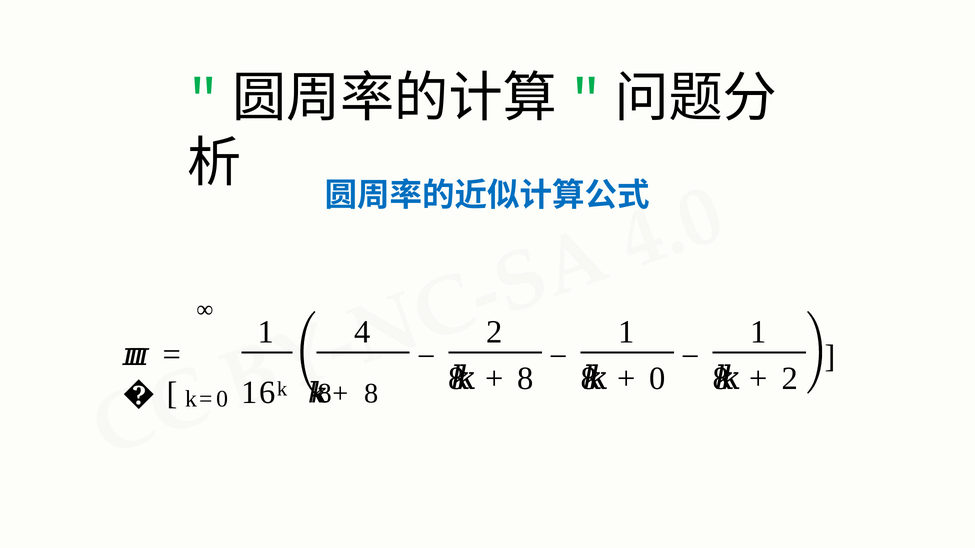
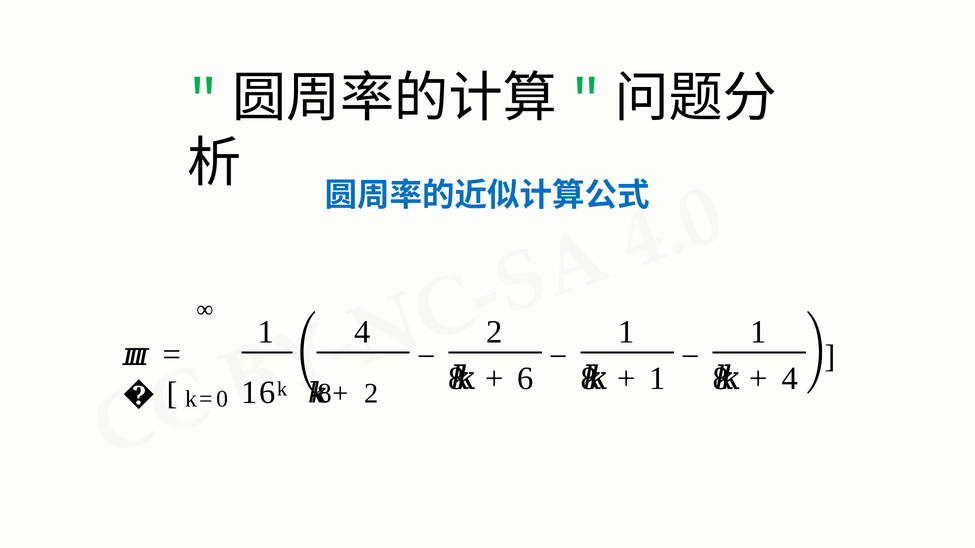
8 at (525, 379): 8 -> 6
0 at (658, 379): 0 -> 1
2 at (790, 379): 2 -> 4
8 at (371, 394): 8 -> 2
